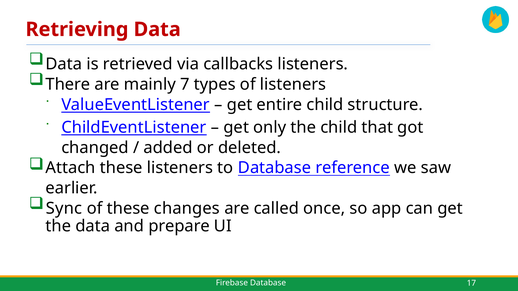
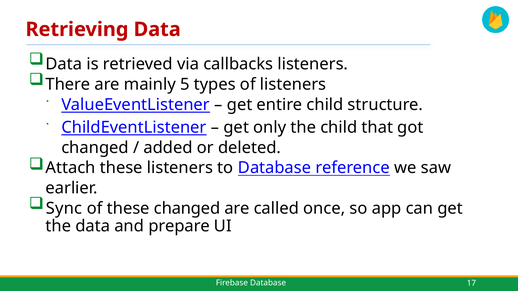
7: 7 -> 5
these changes: changes -> changed
